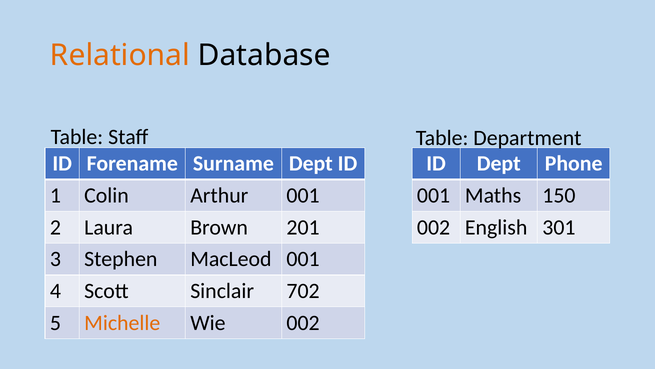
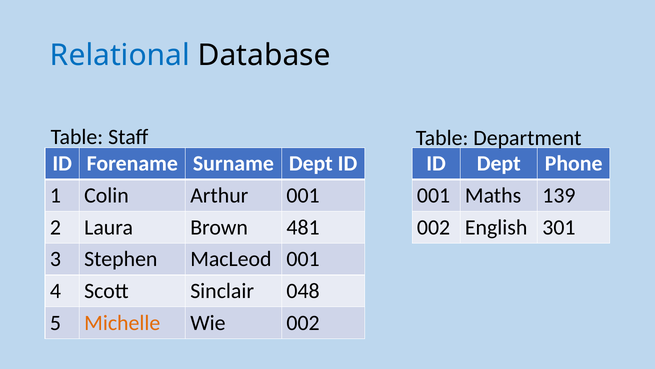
Relational colour: orange -> blue
150: 150 -> 139
201: 201 -> 481
702: 702 -> 048
